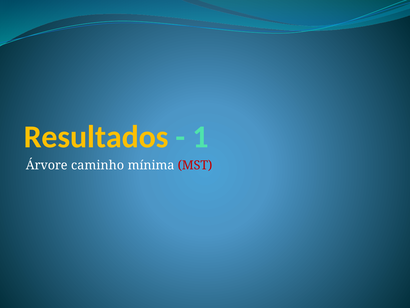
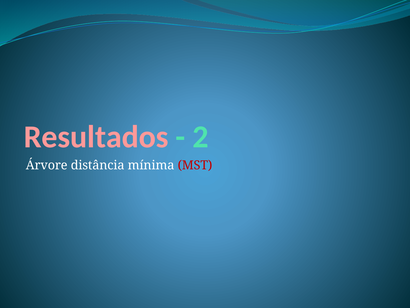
Resultados colour: yellow -> pink
1: 1 -> 2
caminho: caminho -> distância
